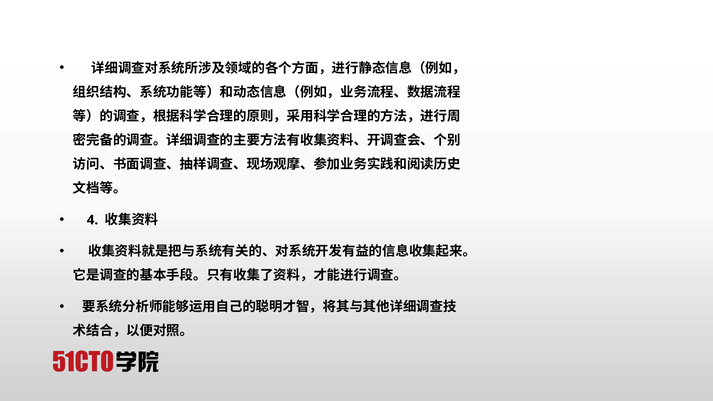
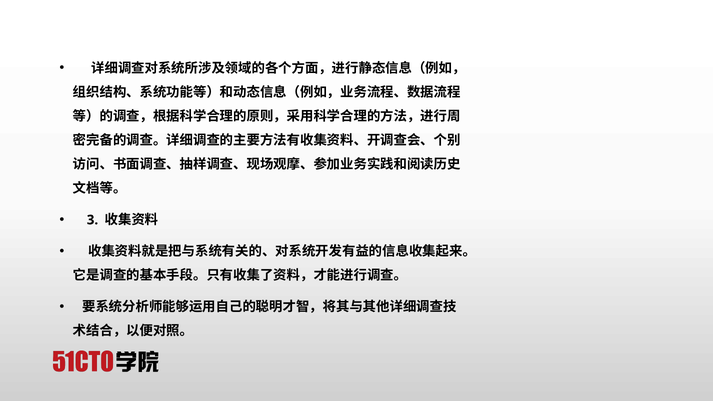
4: 4 -> 3
